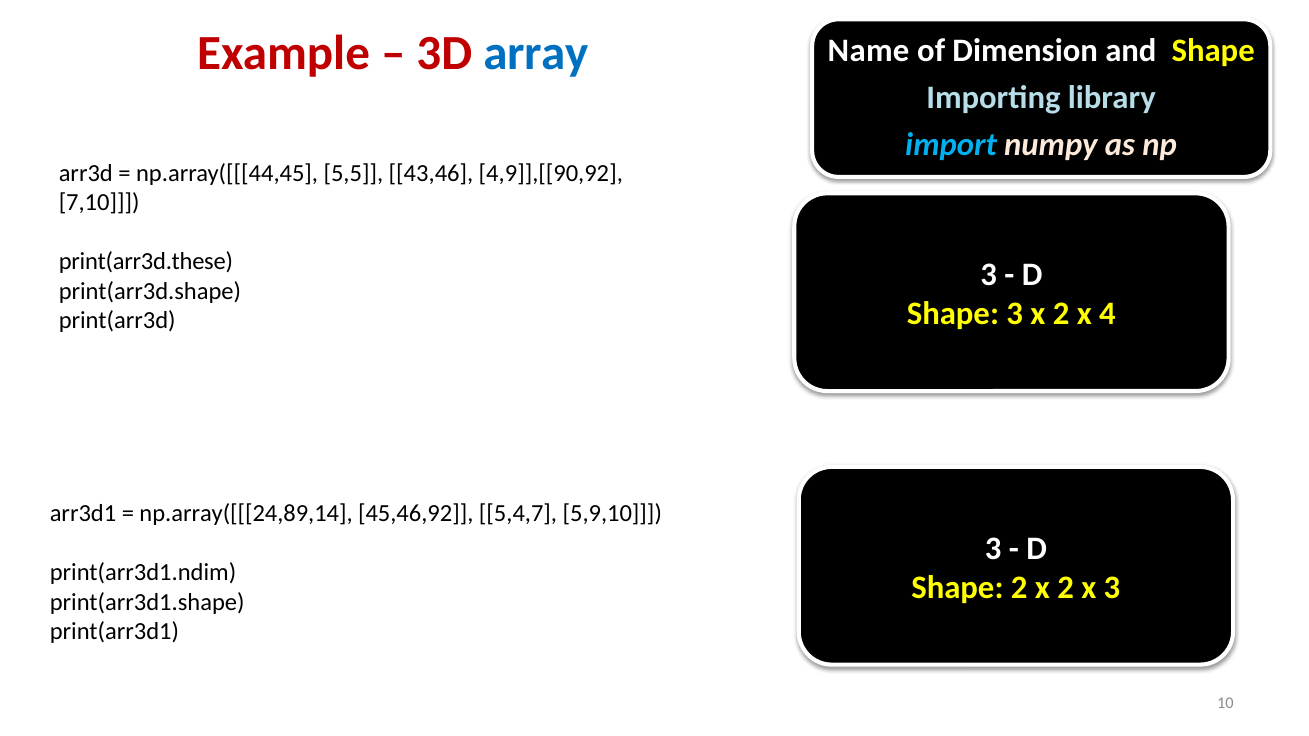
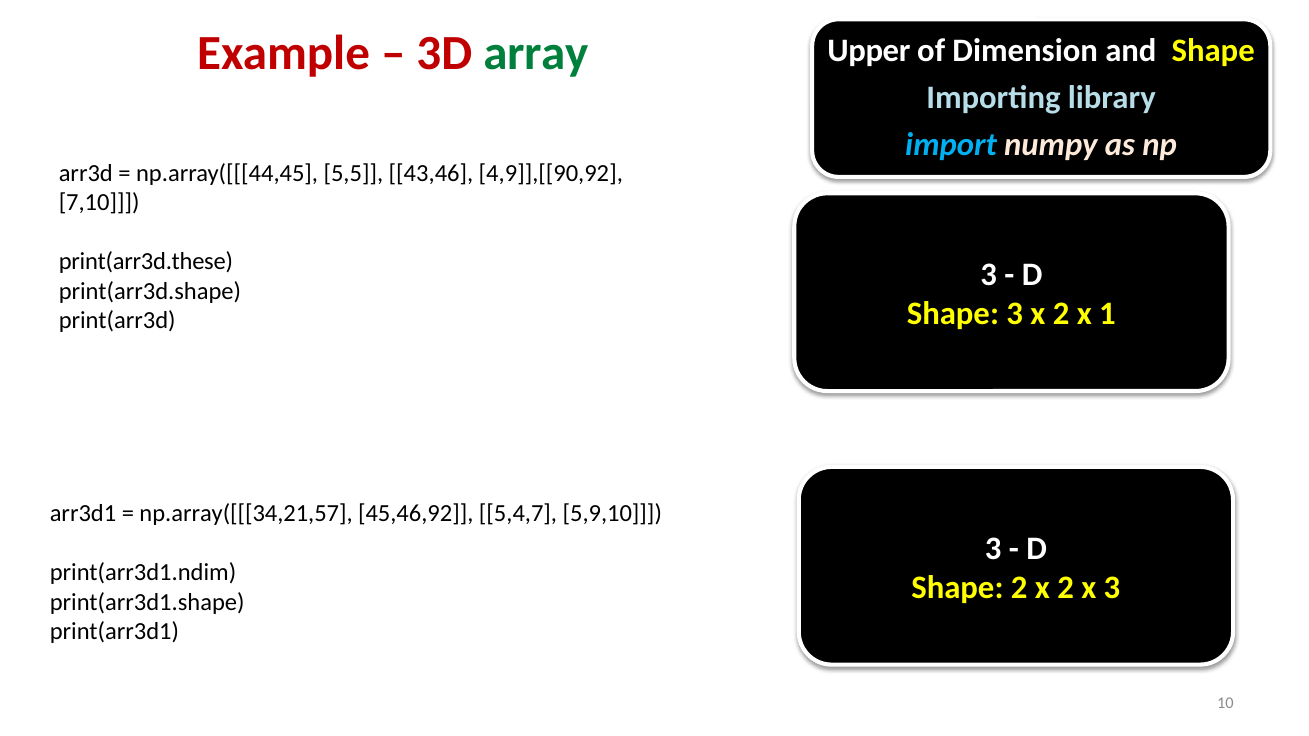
array colour: blue -> green
Name: Name -> Upper
4: 4 -> 1
np.array([[[24,89,14: np.array([[[24,89,14 -> np.array([[[34,21,57
